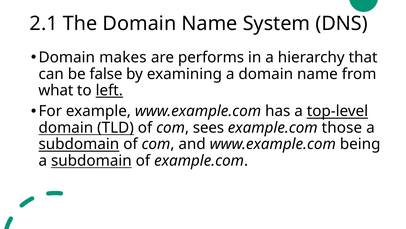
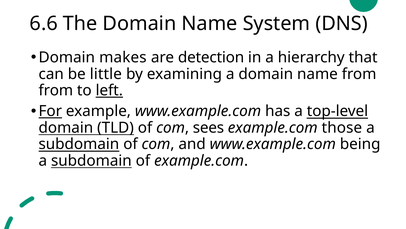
2.1: 2.1 -> 6.6
performs: performs -> detection
false: false -> little
what at (56, 90): what -> from
For underline: none -> present
